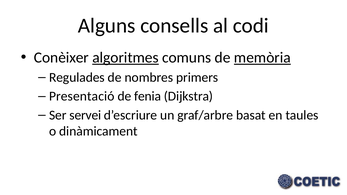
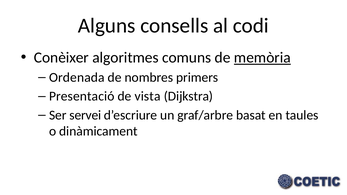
algoritmes underline: present -> none
Regulades: Regulades -> Ordenada
fenia: fenia -> vista
